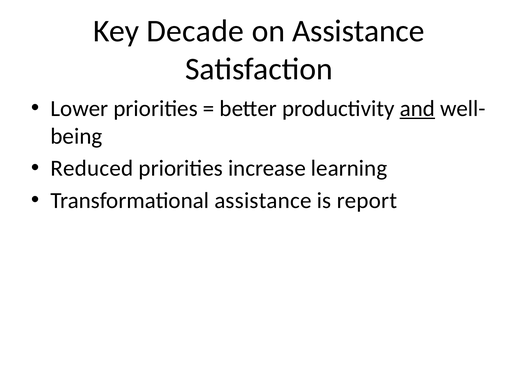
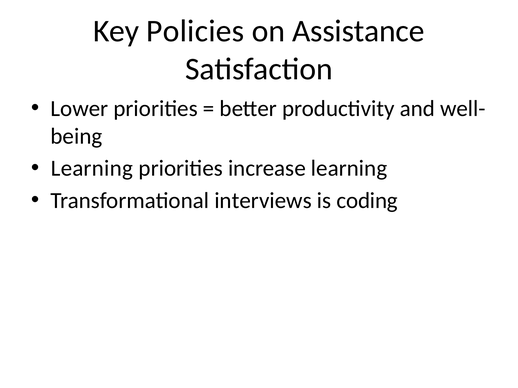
Decade: Decade -> Policies
and underline: present -> none
Reduced at (92, 169): Reduced -> Learning
Transformational assistance: assistance -> interviews
report: report -> coding
